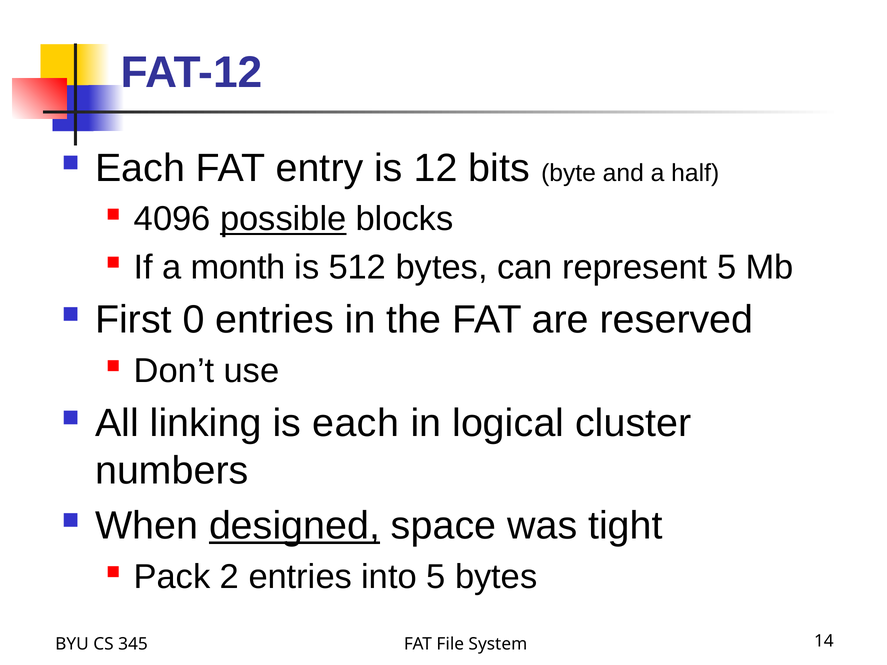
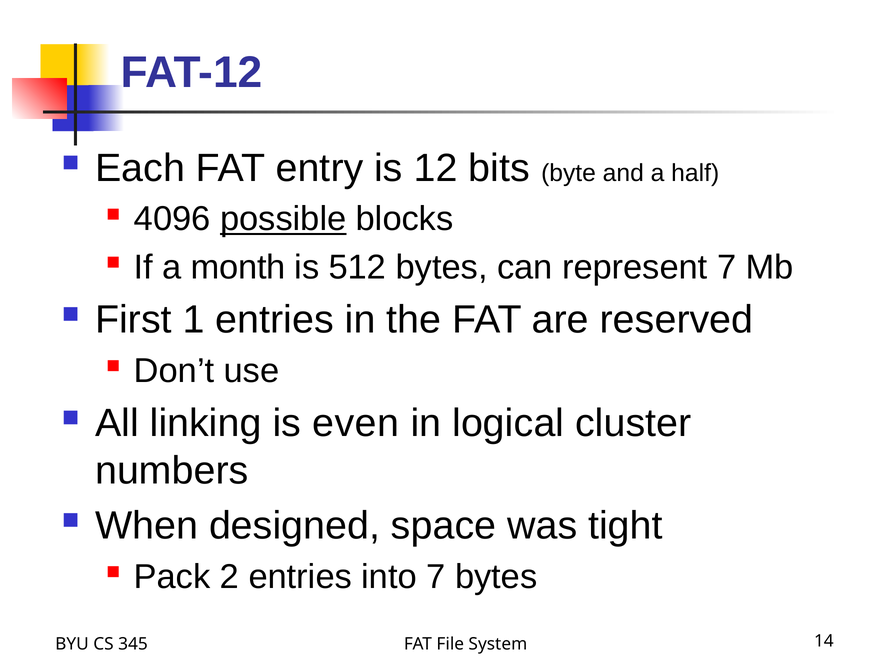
represent 5: 5 -> 7
0: 0 -> 1
is each: each -> even
designed underline: present -> none
into 5: 5 -> 7
